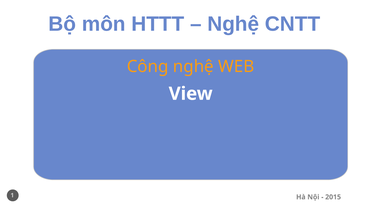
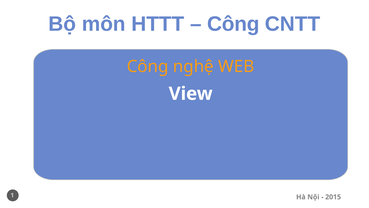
Nghệ at (233, 24): Nghệ -> Công
